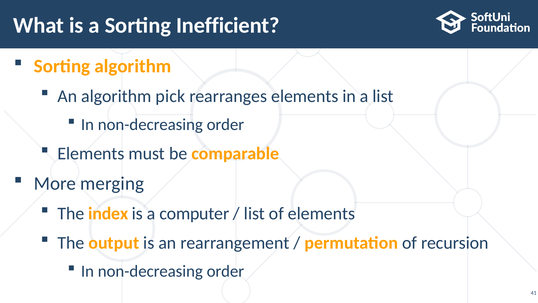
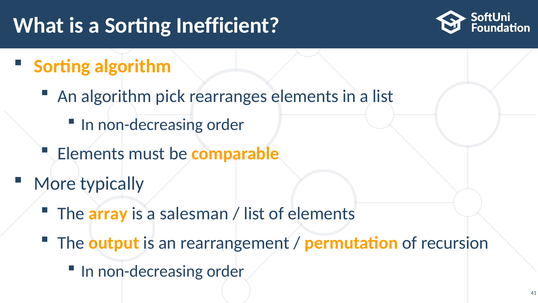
merging: merging -> typically
index: index -> array
computer: computer -> salesman
